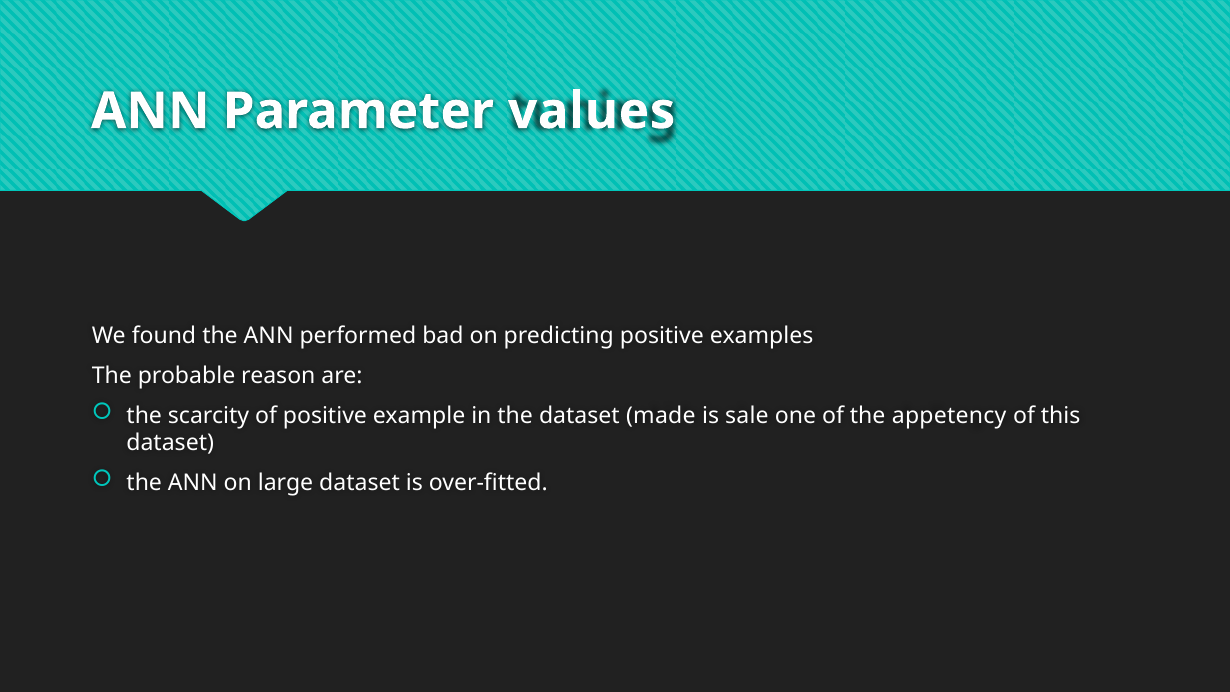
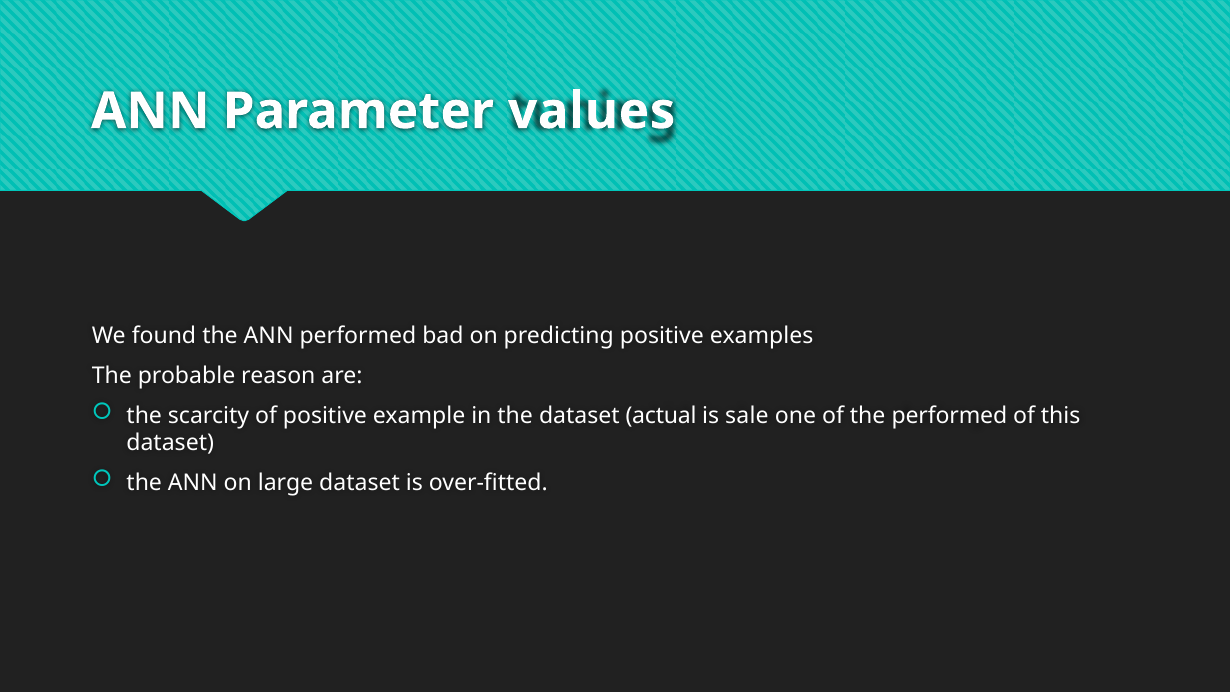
made: made -> actual
the appetency: appetency -> performed
